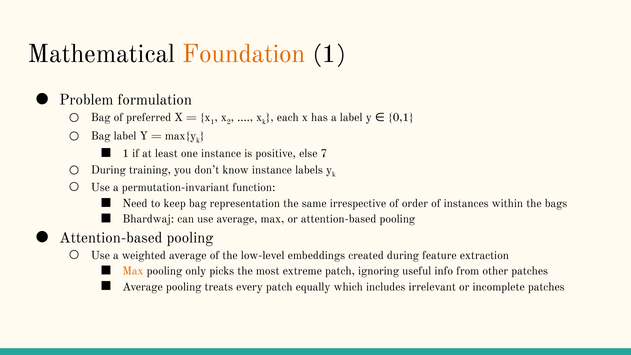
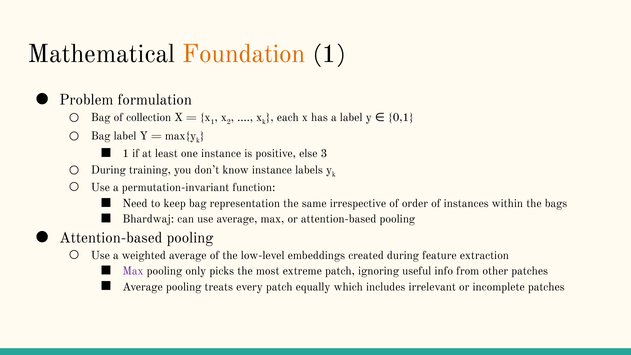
preferred: preferred -> collection
7: 7 -> 3
Max at (133, 271) colour: orange -> purple
